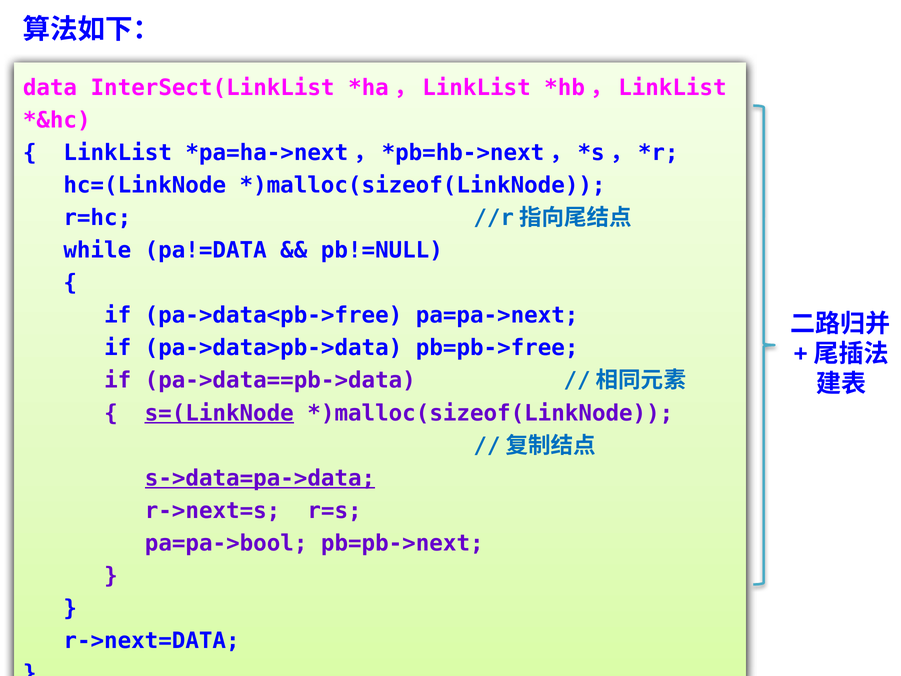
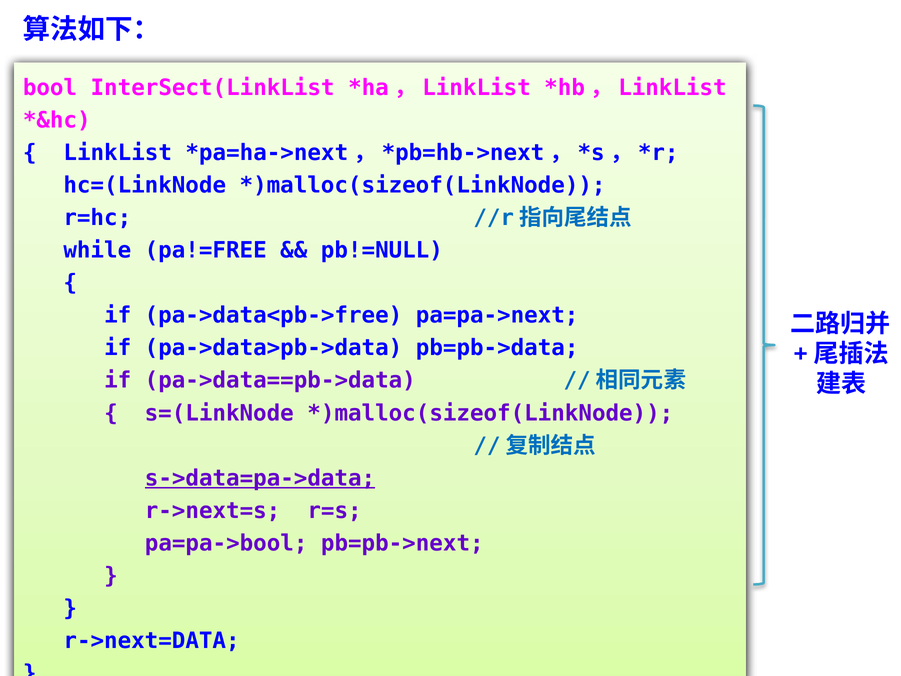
data: data -> bool
pa!=DATA: pa!=DATA -> pa!=FREE
pb=pb->free: pb=pb->free -> pb=pb->data
s=(LinkNode underline: present -> none
